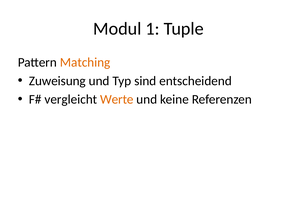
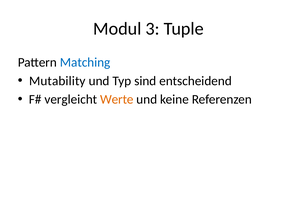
1: 1 -> 3
Matching colour: orange -> blue
Zuweisung: Zuweisung -> Mutability
